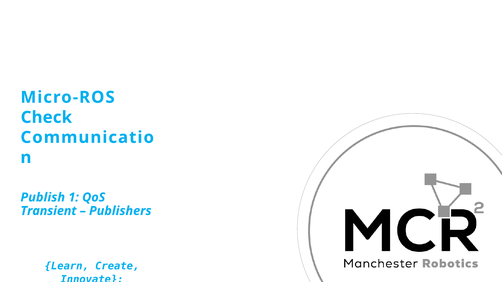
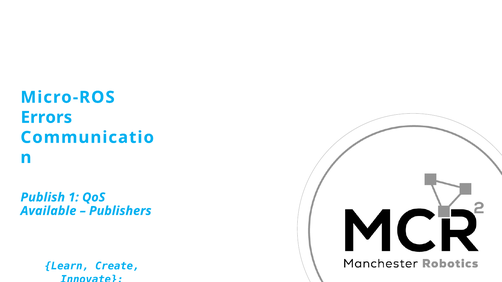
Check: Check -> Errors
Transient: Transient -> Available
